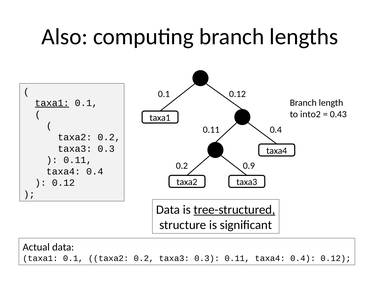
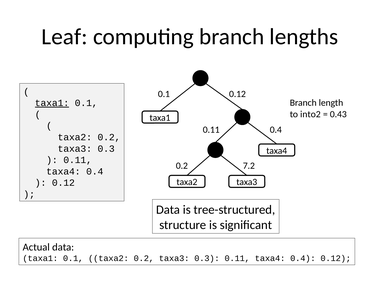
Also: Also -> Leaf
0.9: 0.9 -> 7.2
tree-structured underline: present -> none
